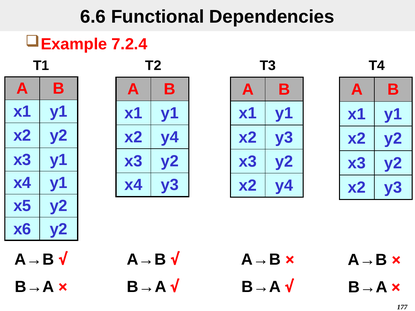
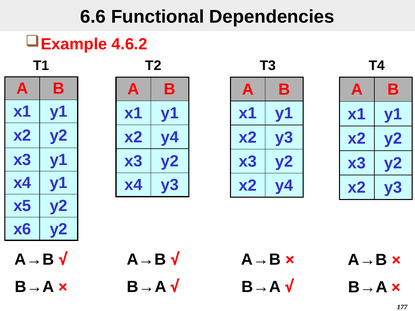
7.2.4: 7.2.4 -> 4.6.2
